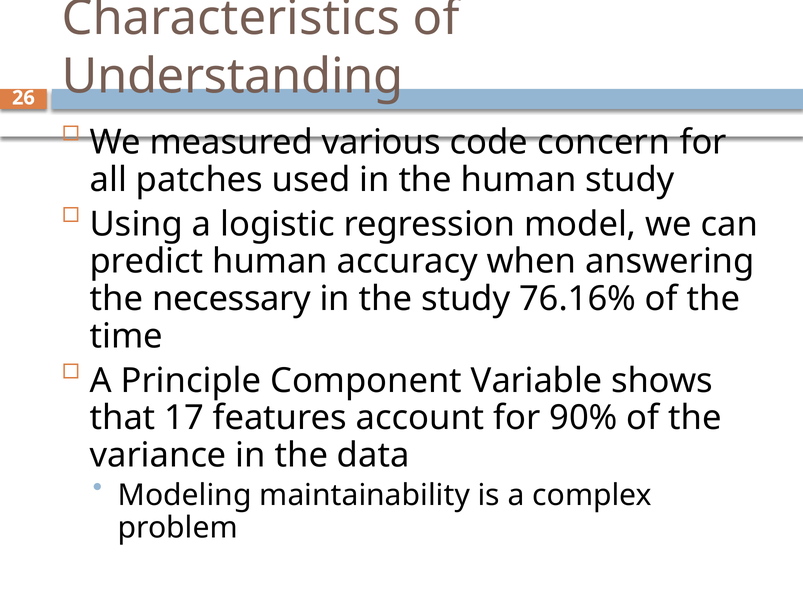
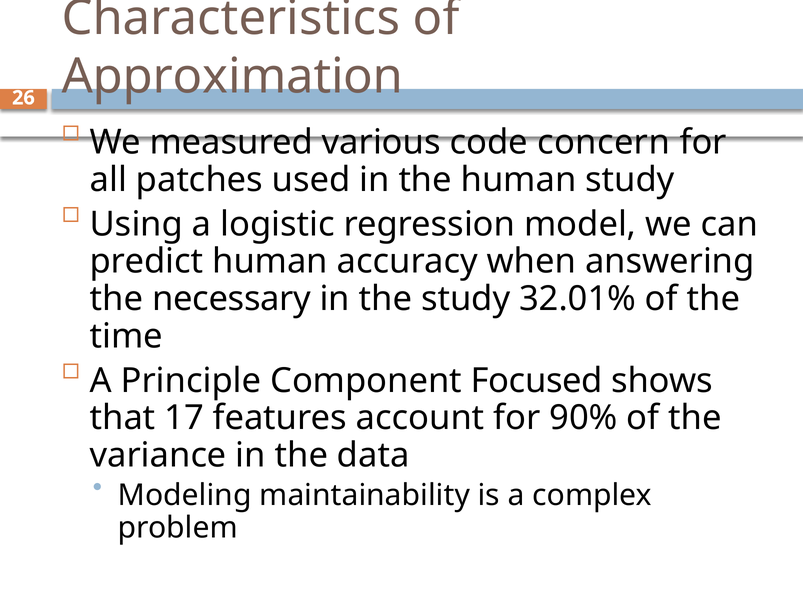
Understanding: Understanding -> Approximation
76.16%: 76.16% -> 32.01%
Variable: Variable -> Focused
